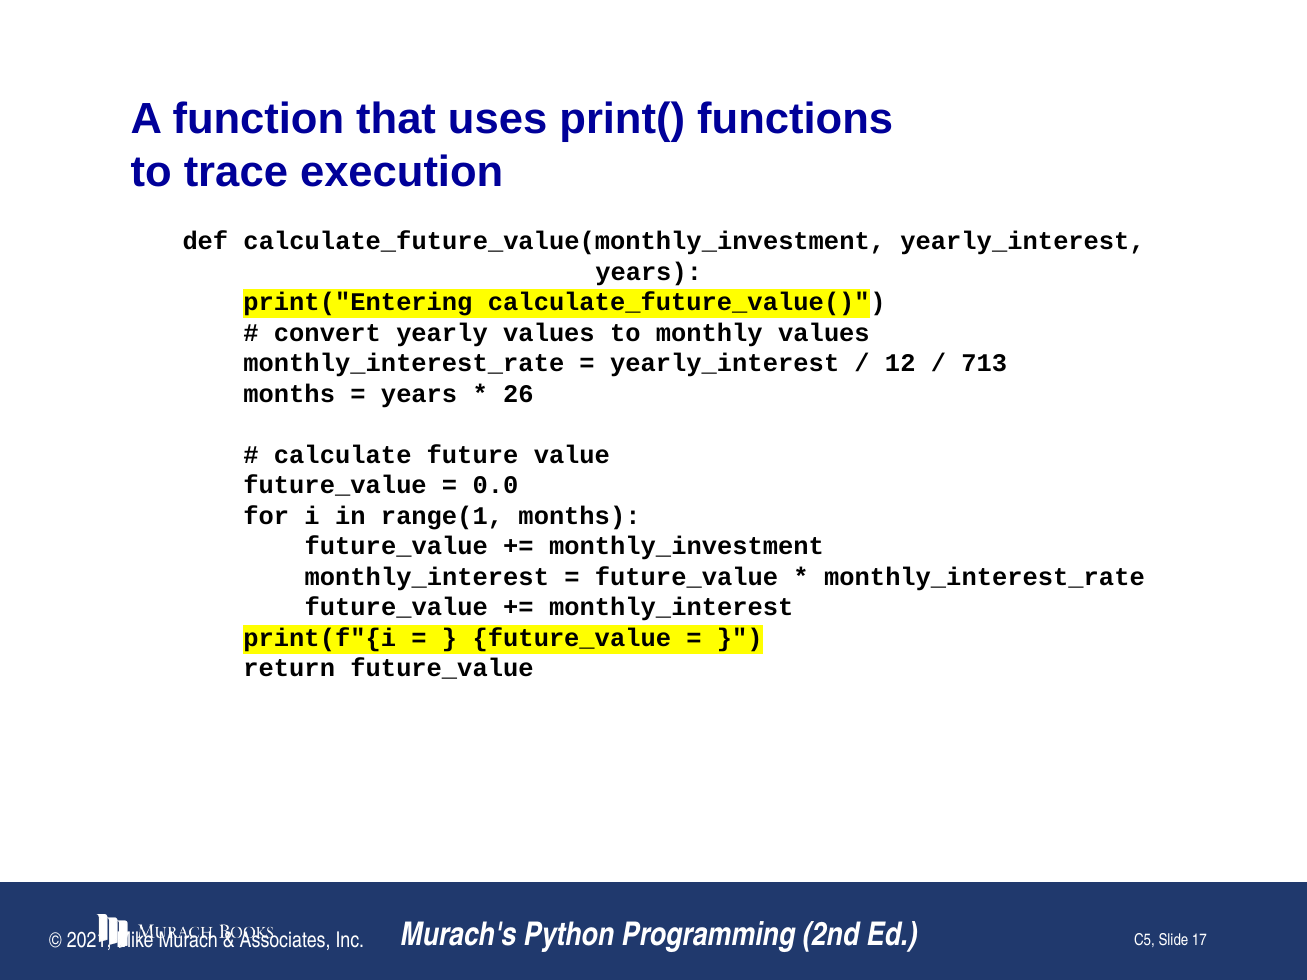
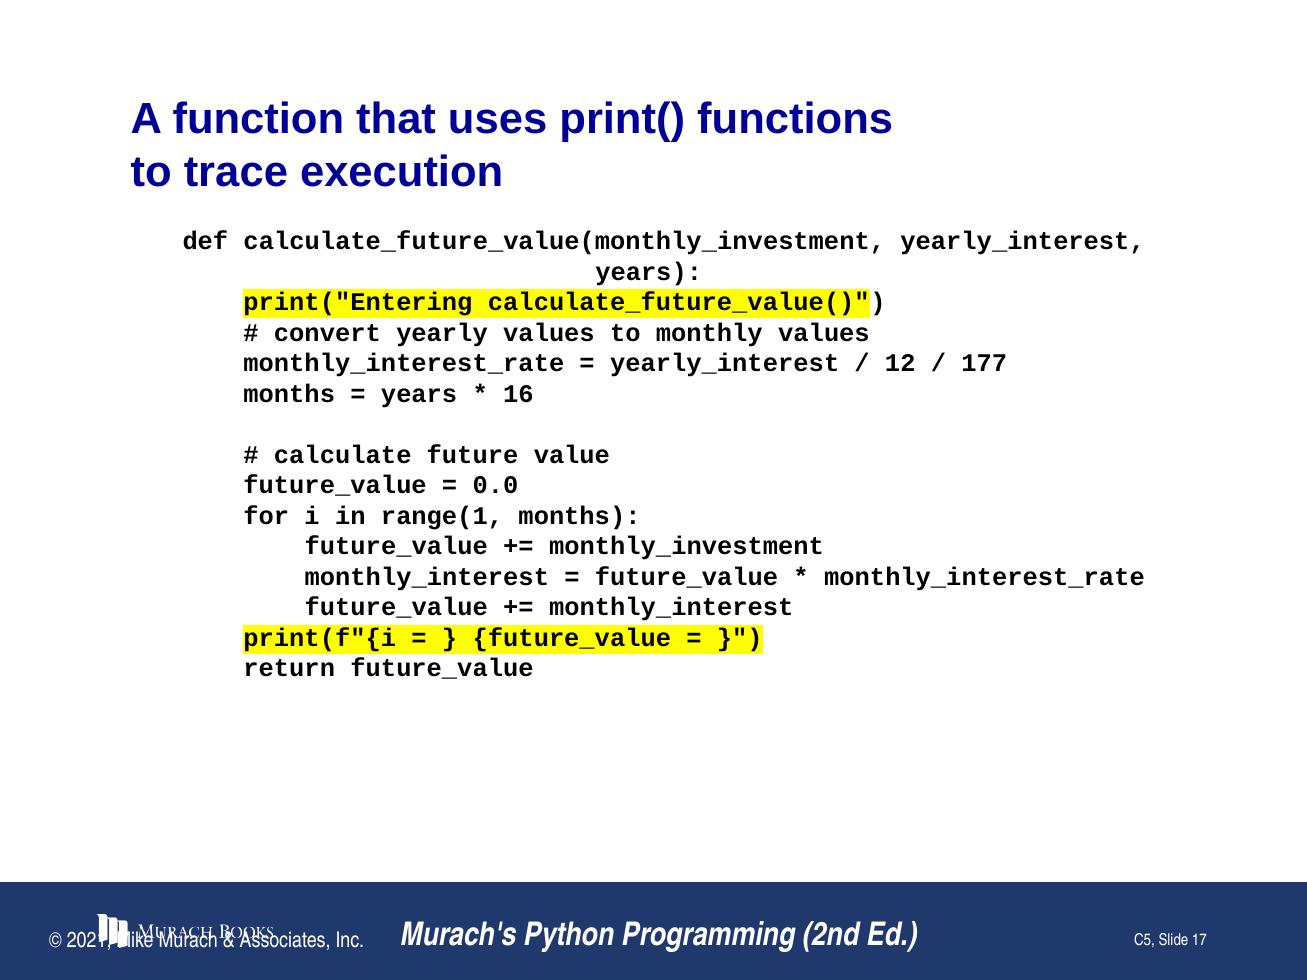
713: 713 -> 177
26: 26 -> 16
